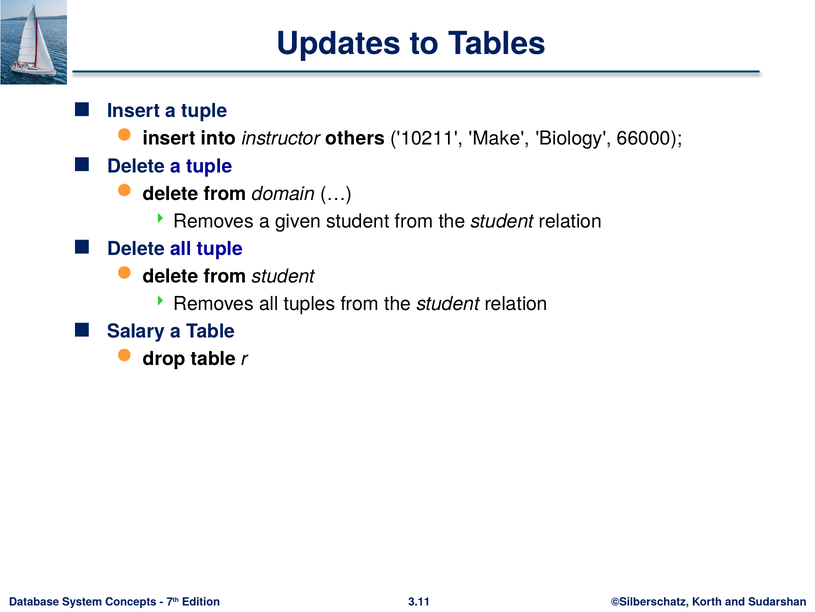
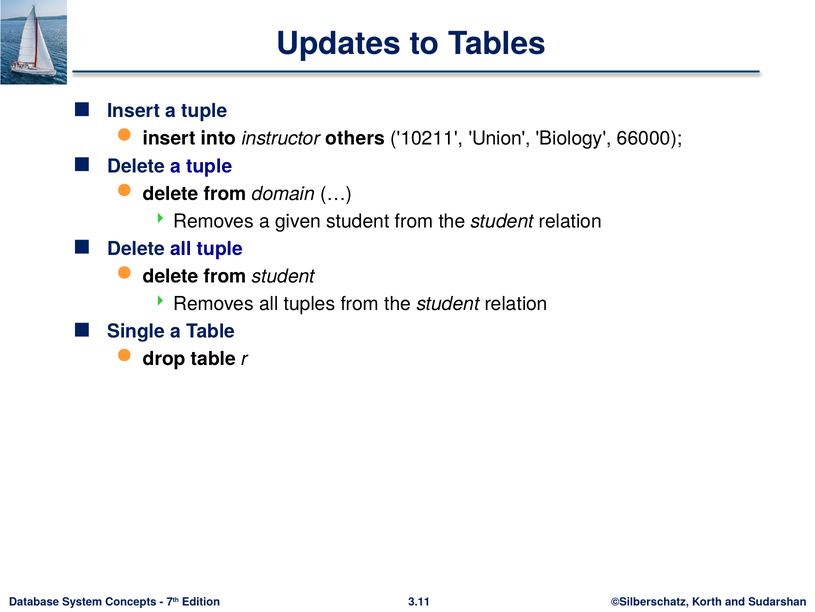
Make: Make -> Union
Salary: Salary -> Single
